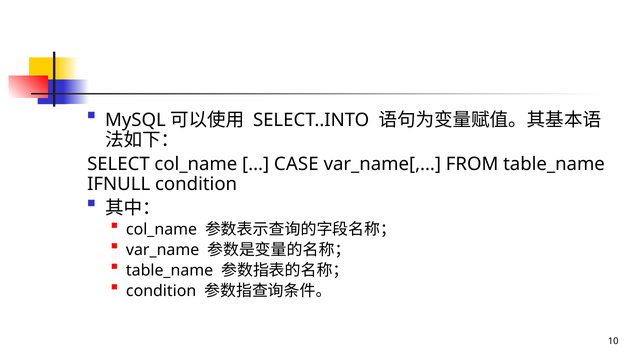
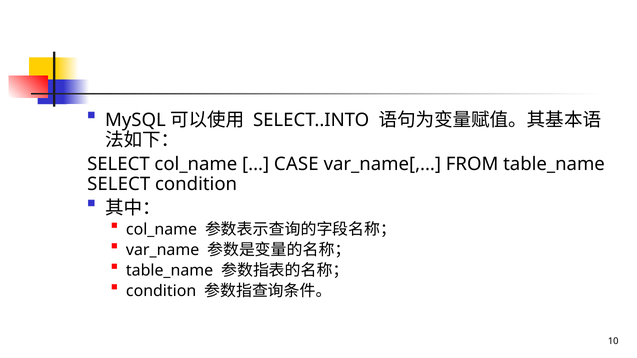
IFNULL at (119, 184): IFNULL -> SELECT
